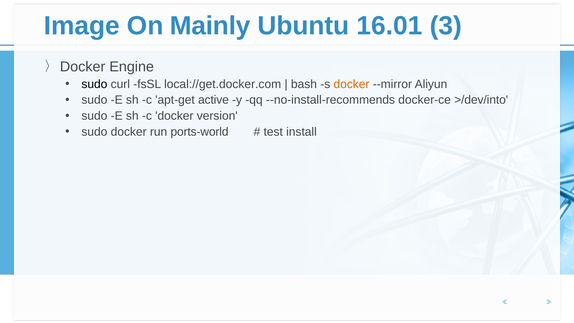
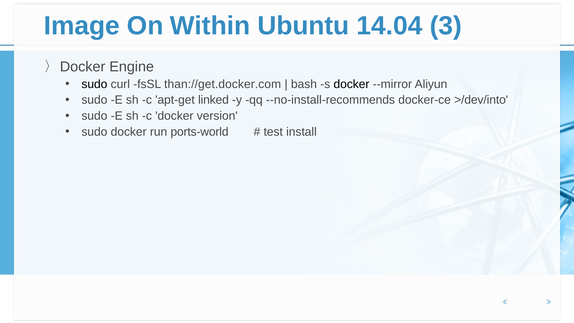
Mainly: Mainly -> Within
16.01: 16.01 -> 14.04
local://get.docker.com: local://get.docker.com -> than://get.docker.com
docker at (351, 84) colour: orange -> black
active: active -> linked
